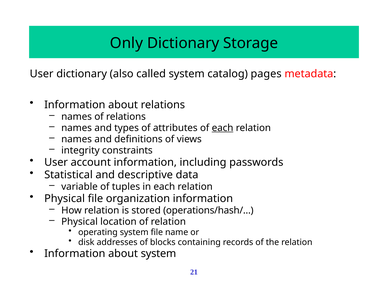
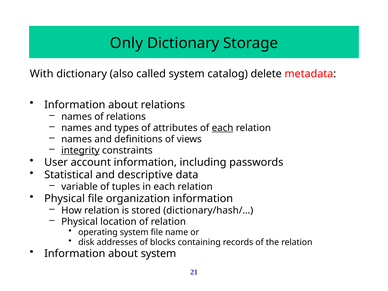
User at (42, 74): User -> With
pages: pages -> delete
integrity underline: none -> present
operations/hash/…: operations/hash/… -> dictionary/hash/…
